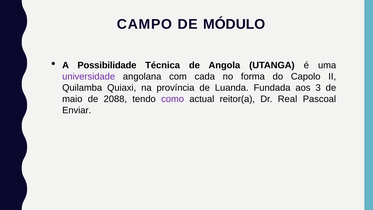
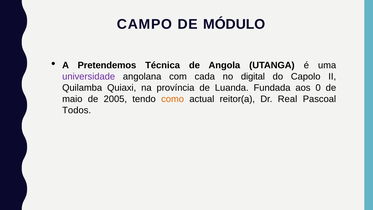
Possibilidade: Possibilidade -> Pretendemos
forma: forma -> digital
3: 3 -> 0
2088: 2088 -> 2005
como colour: purple -> orange
Enviar: Enviar -> Todos
